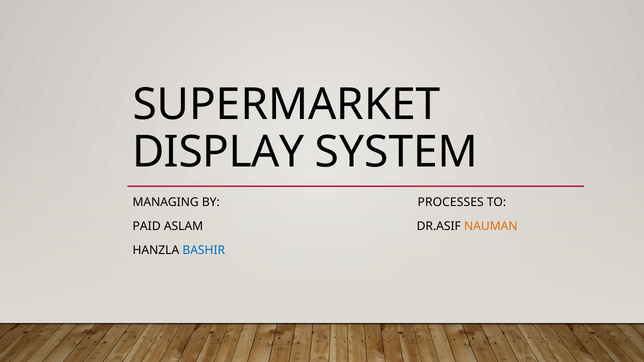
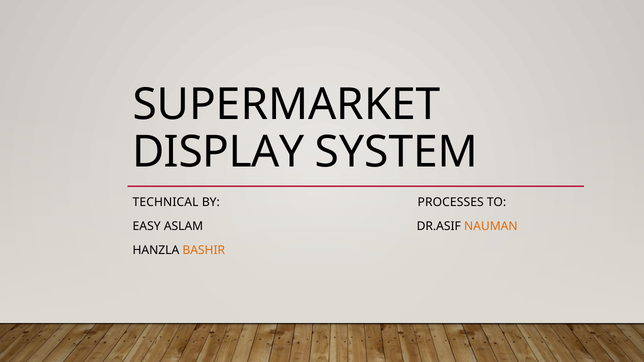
MANAGING: MANAGING -> TECHNICAL
PAID: PAID -> EASY
BASHIR colour: blue -> orange
